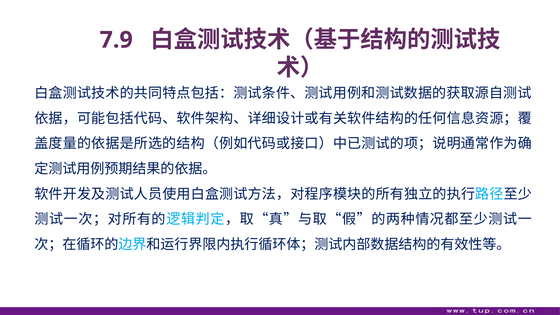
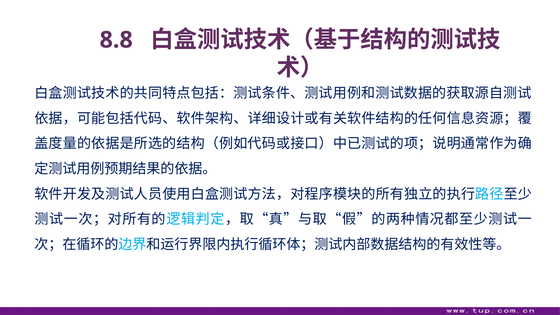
7.9: 7.9 -> 8.8
